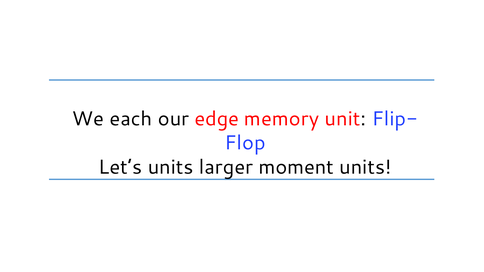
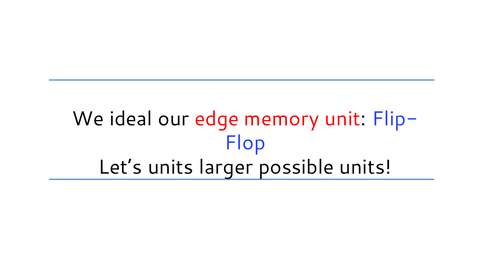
each: each -> ideal
moment: moment -> possible
